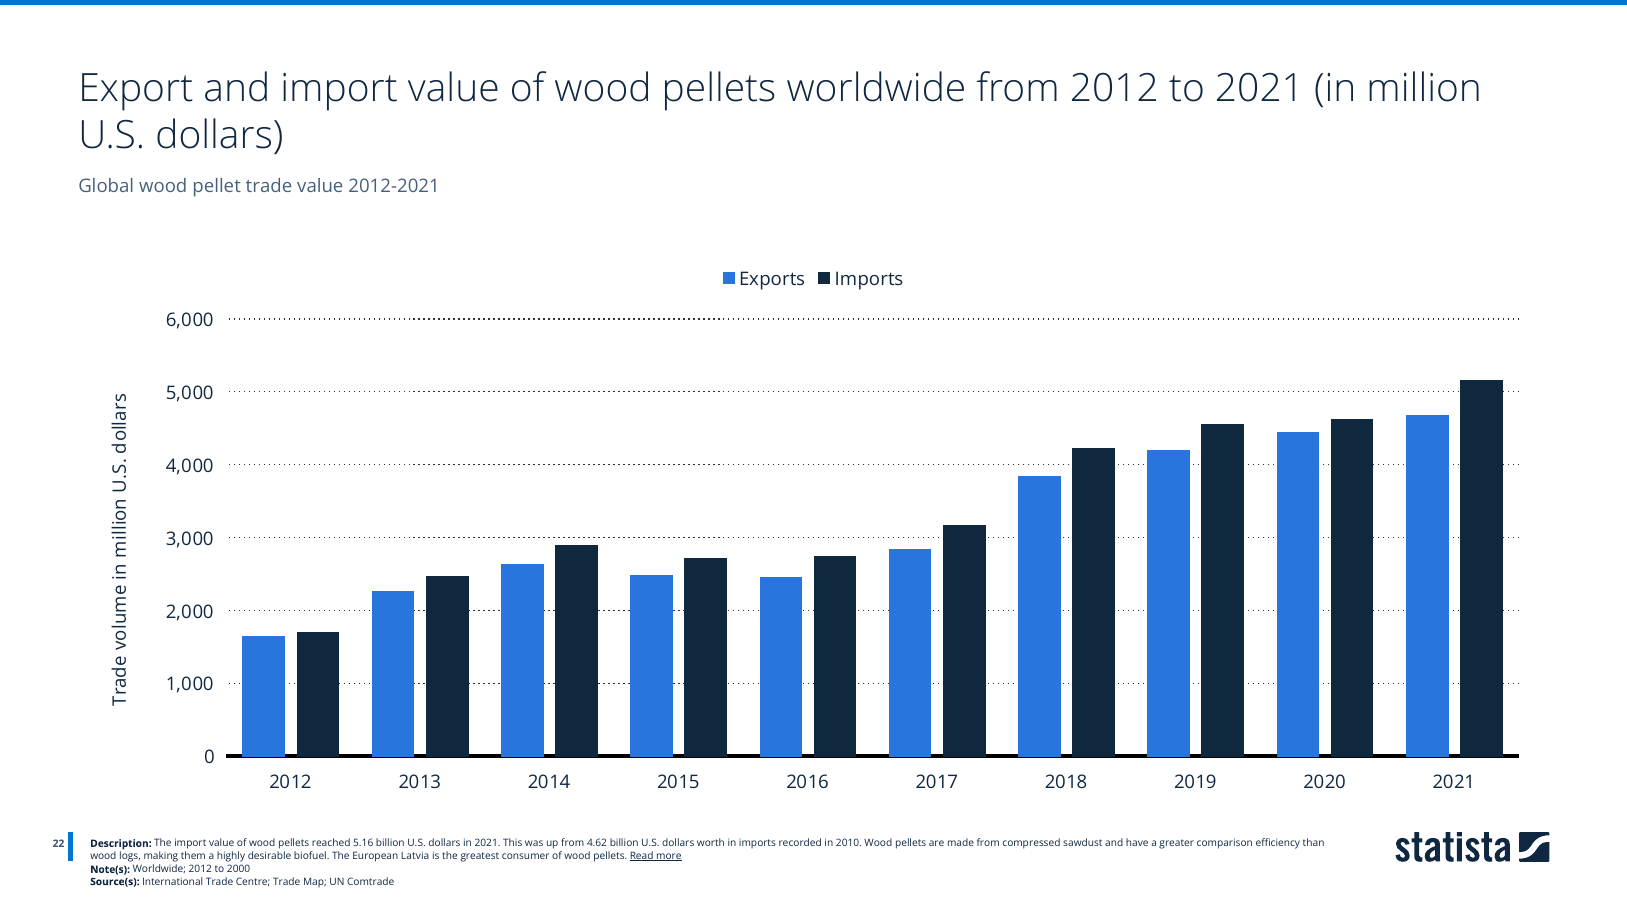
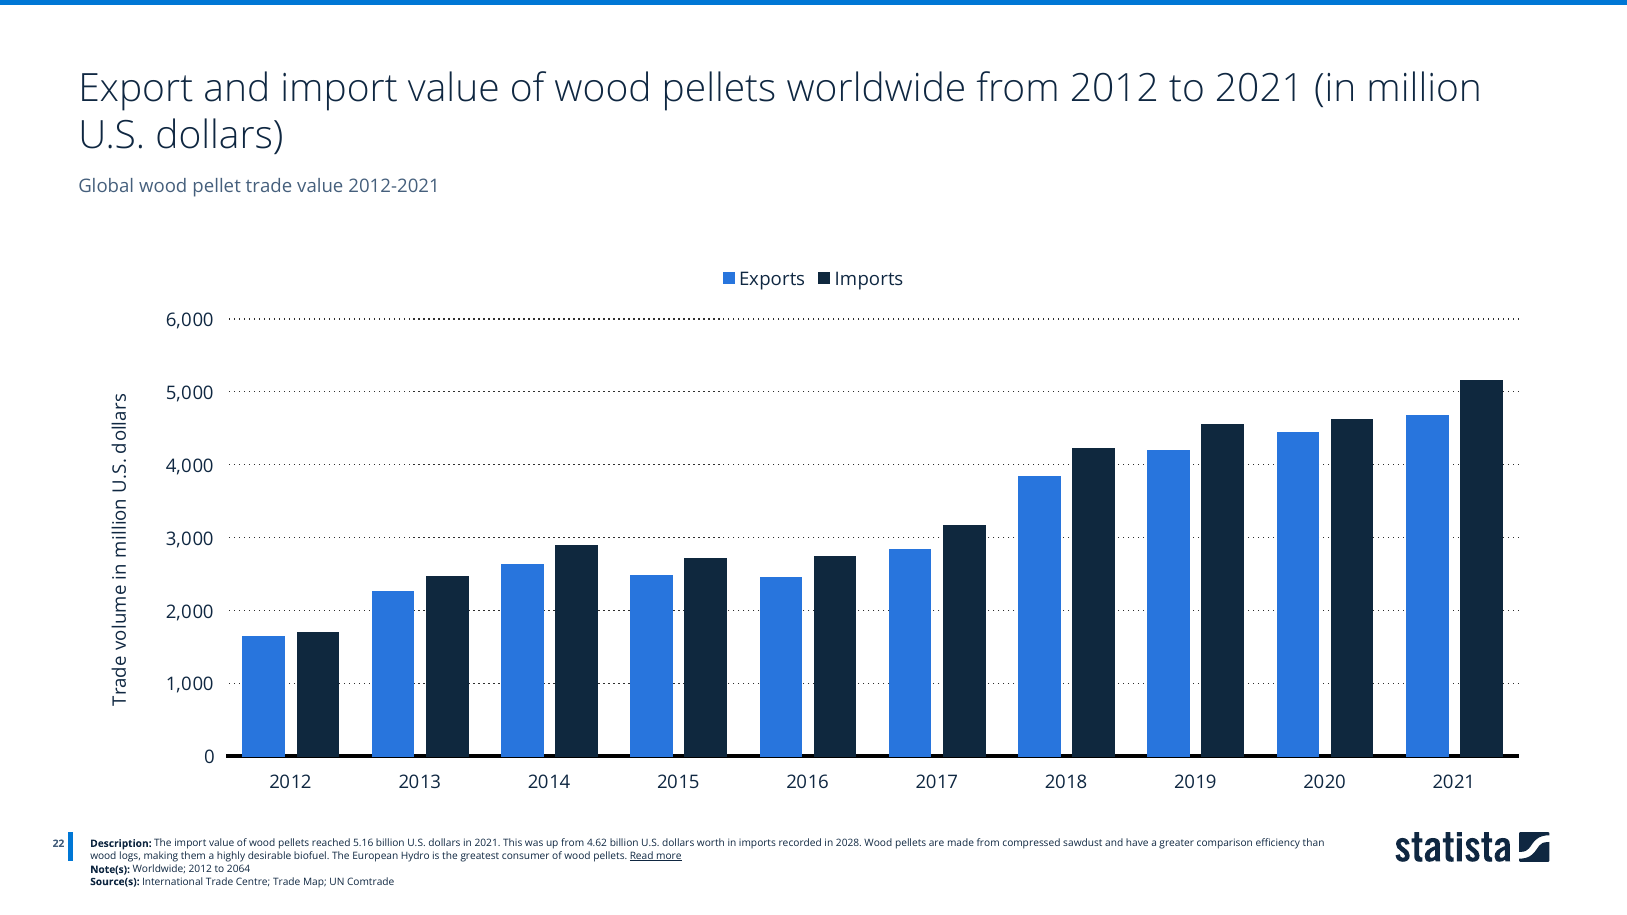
2010: 2010 -> 2028
Latvia: Latvia -> Hydro
2000: 2000 -> 2064
